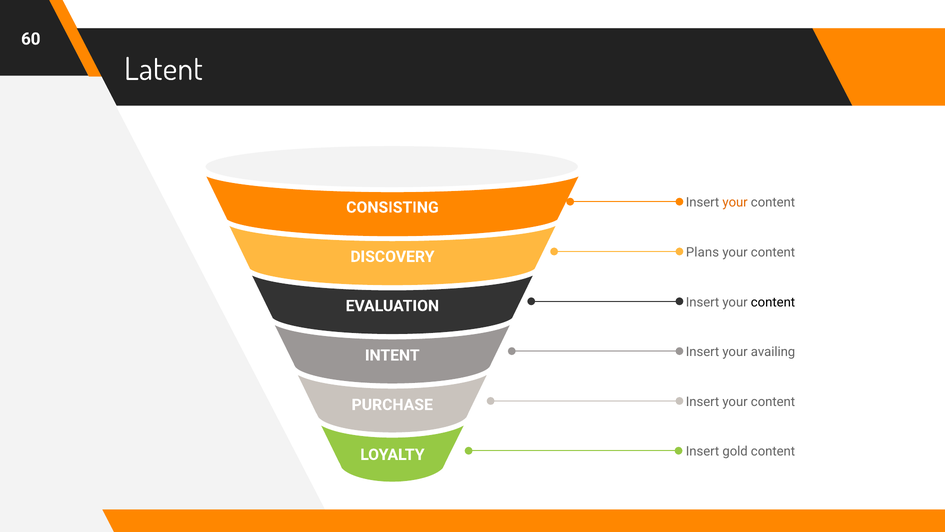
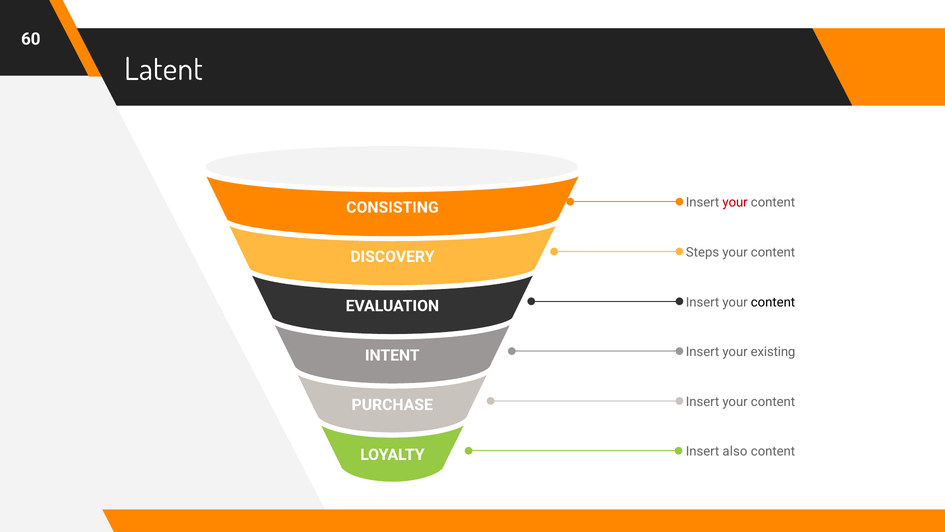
your at (735, 202) colour: orange -> red
Plans: Plans -> Steps
availing: availing -> existing
gold: gold -> also
